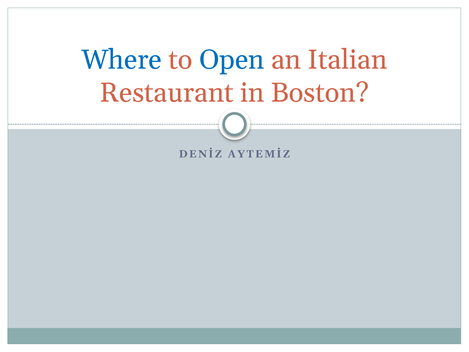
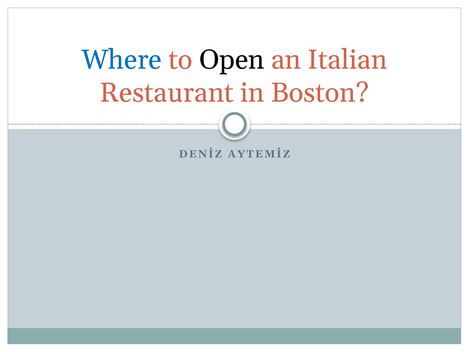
Open colour: blue -> black
